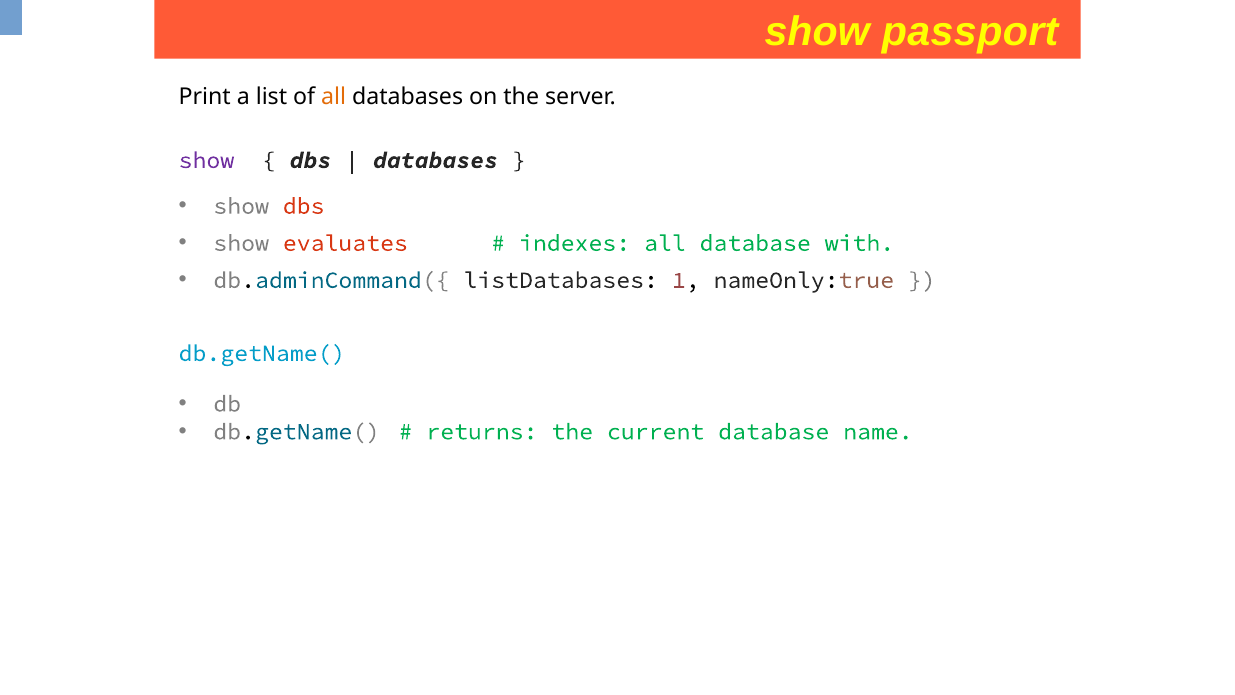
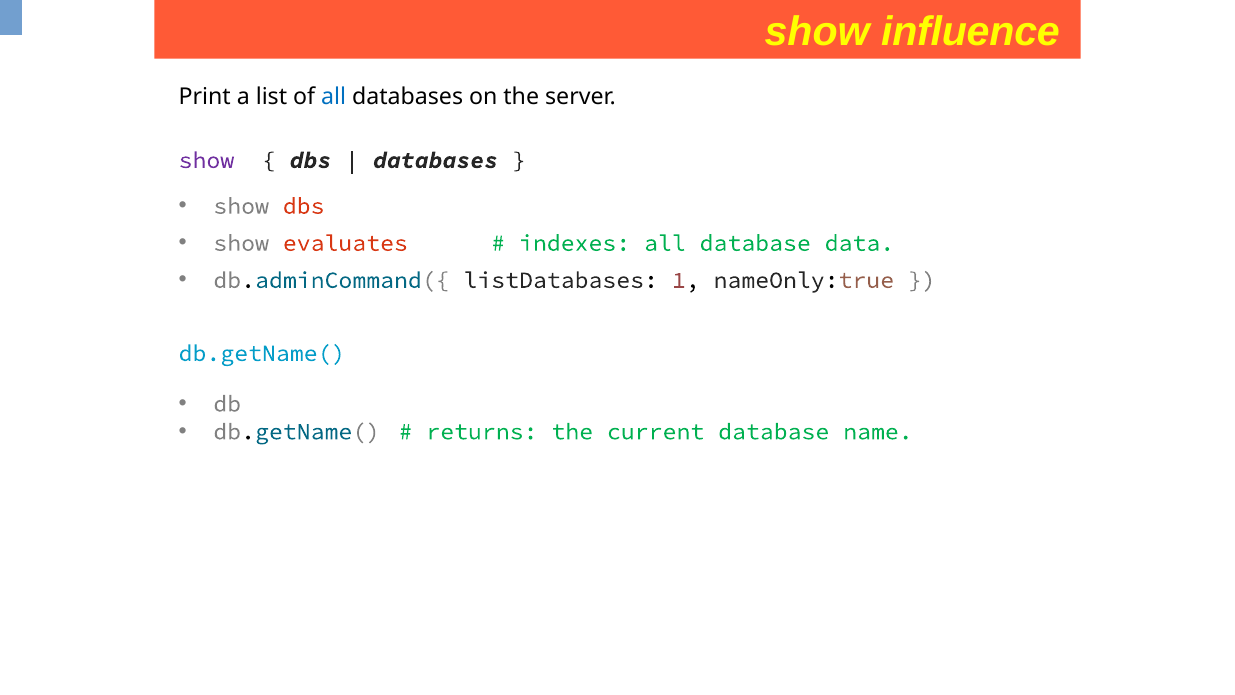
passport: passport -> influence
all at (334, 97) colour: orange -> blue
with: with -> data
